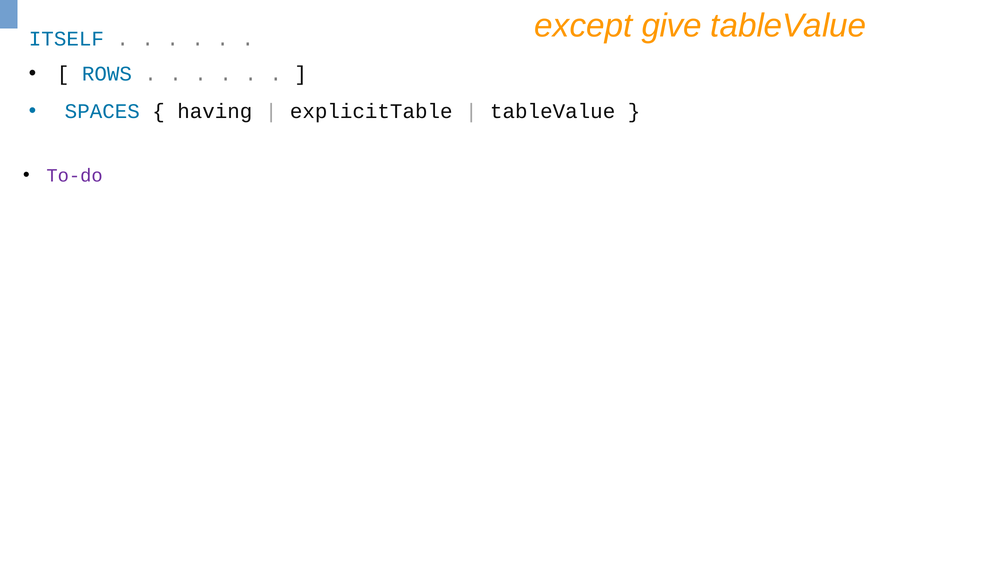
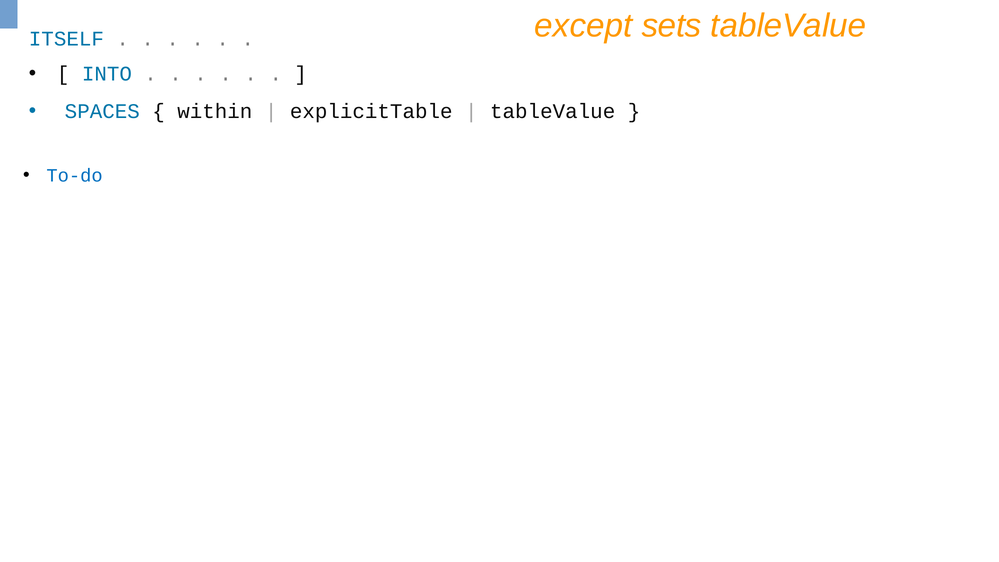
give: give -> sets
ROWS: ROWS -> INTO
having: having -> within
To-do colour: purple -> blue
